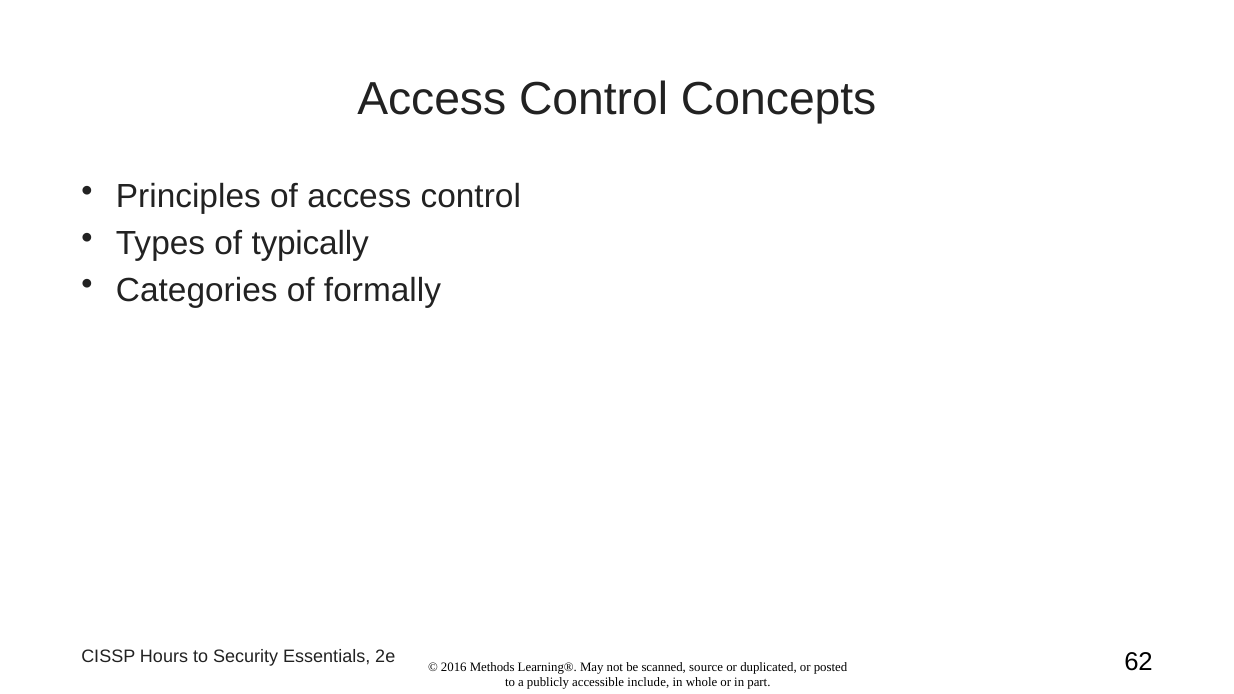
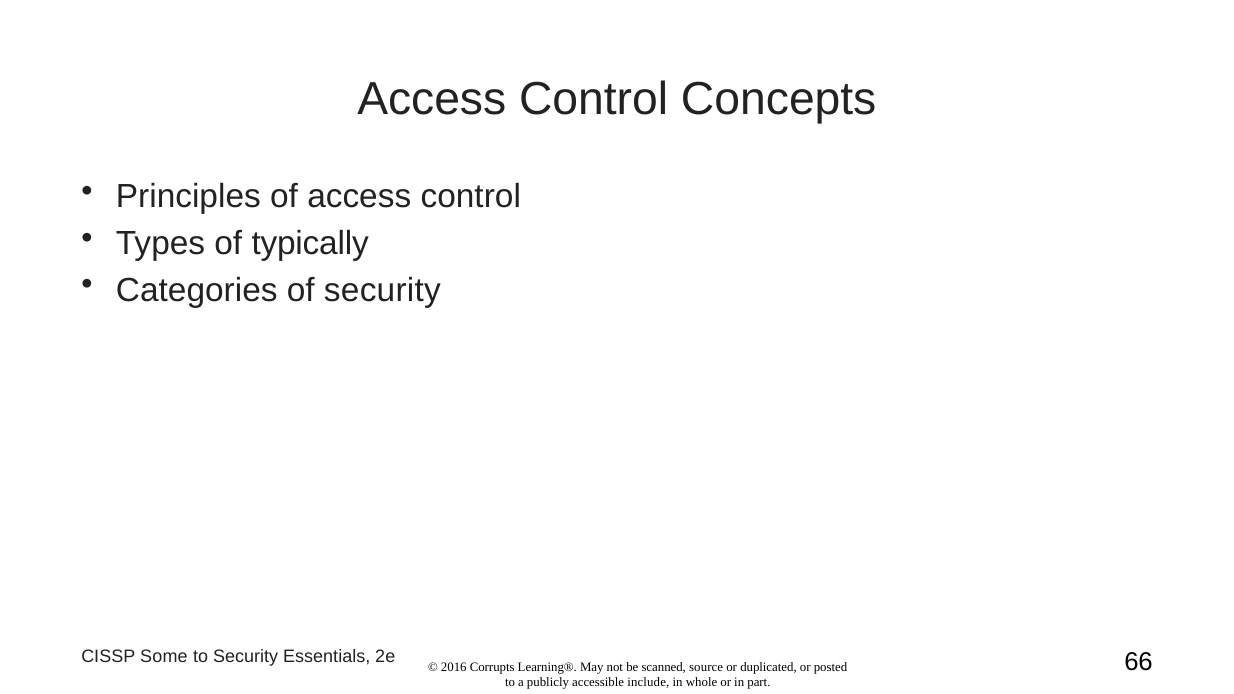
of formally: formally -> security
Hours: Hours -> Some
62: 62 -> 66
Methods: Methods -> Corrupts
